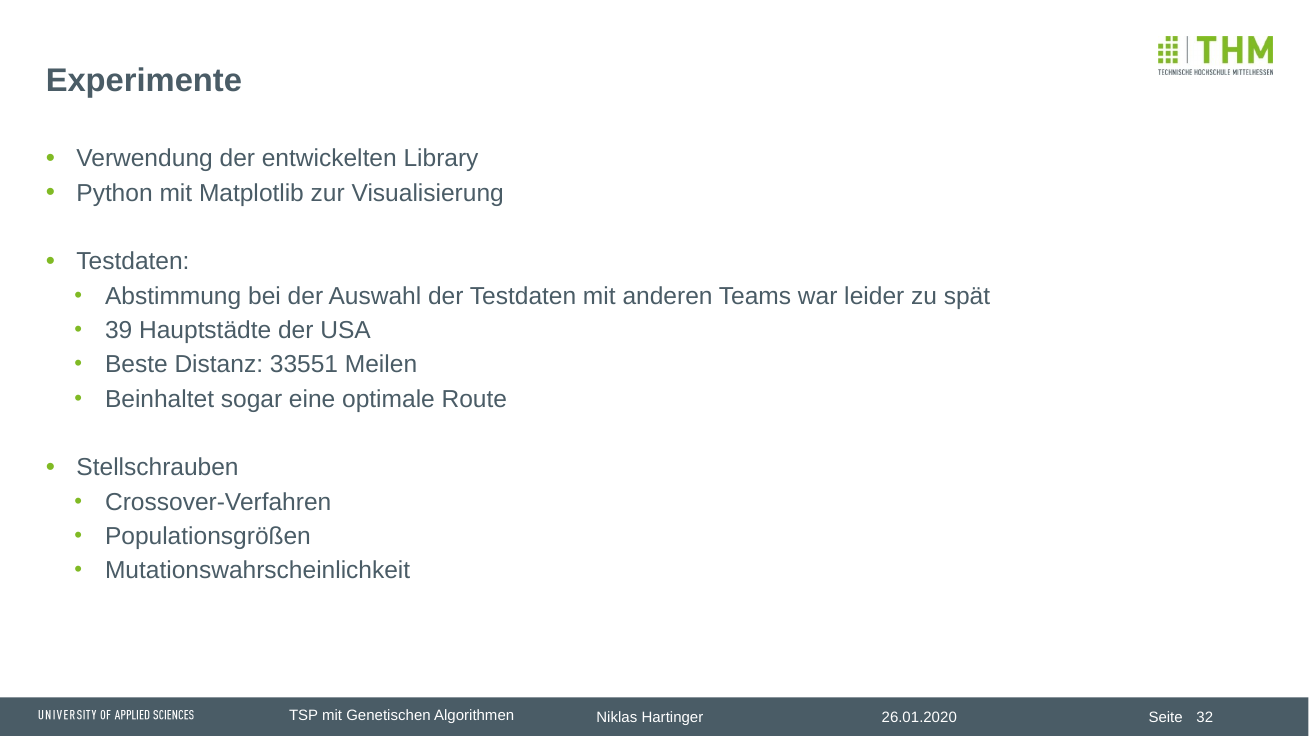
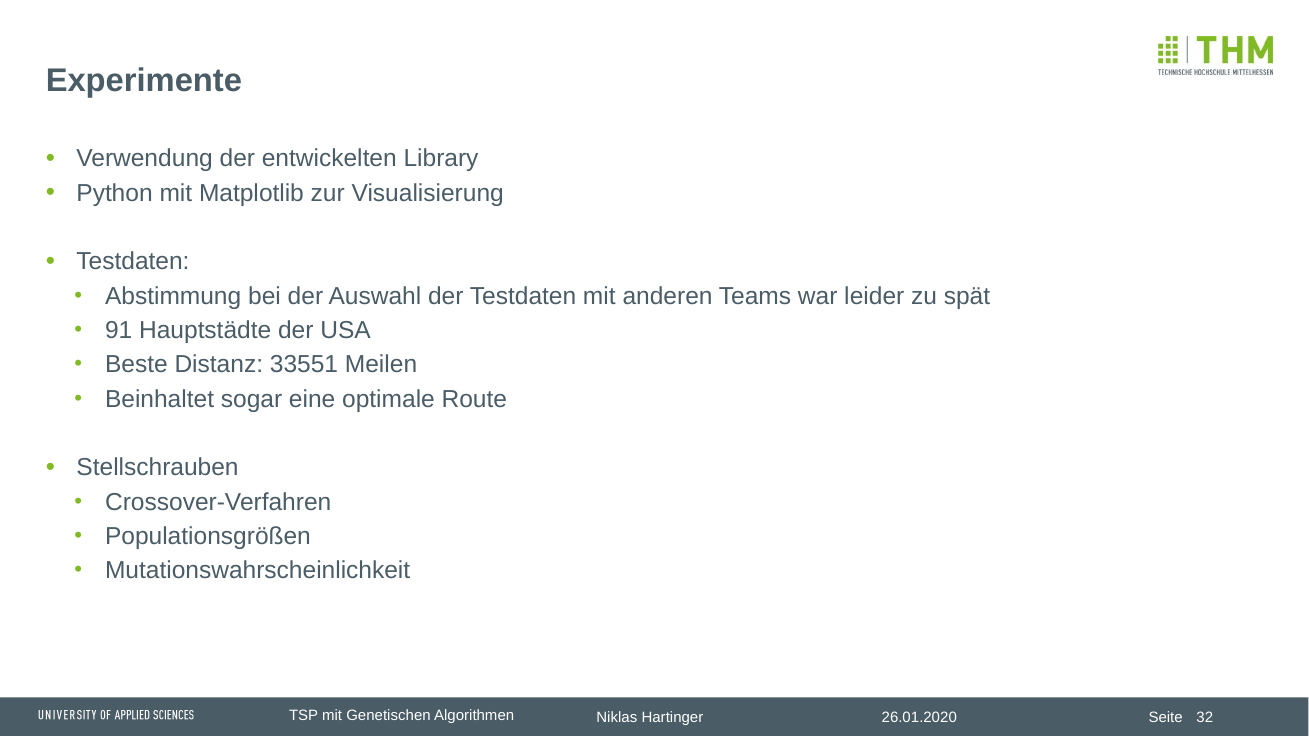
39: 39 -> 91
